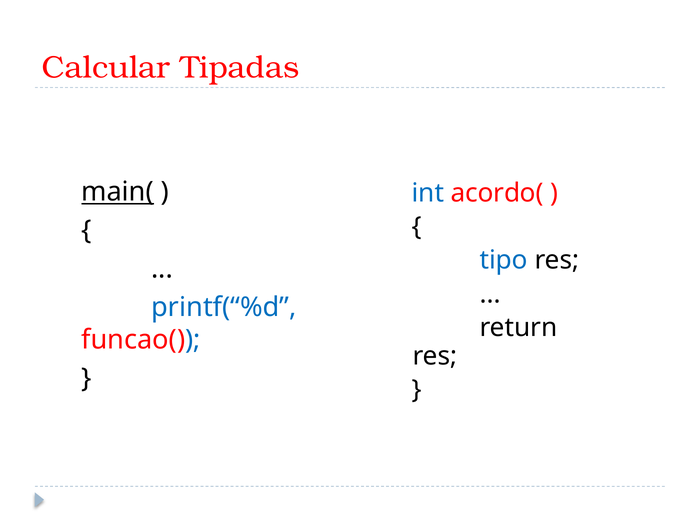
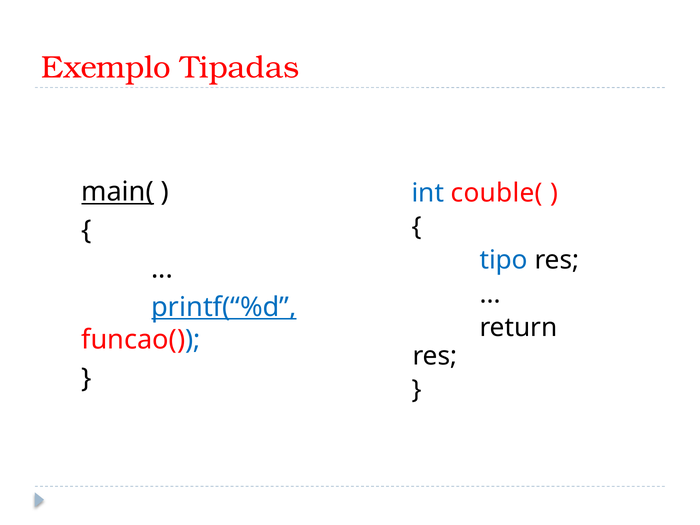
Calcular: Calcular -> Exemplo
acordo(: acordo( -> couble(
printf(“%d underline: none -> present
